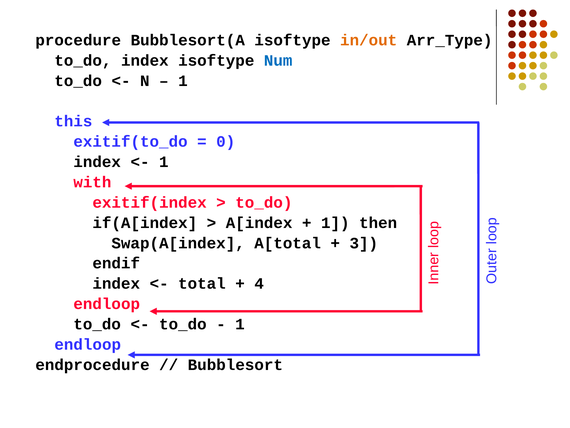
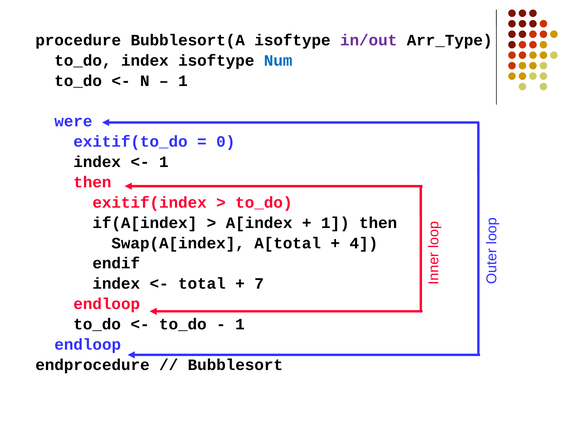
in/out colour: orange -> purple
this: this -> were
with at (92, 182): with -> then
3: 3 -> 4
4: 4 -> 7
